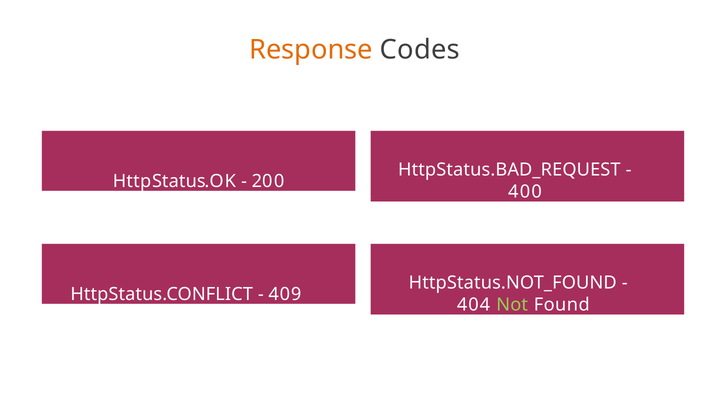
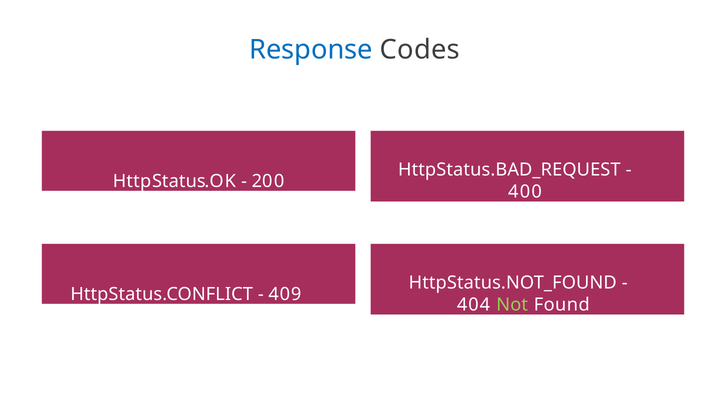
Response colour: orange -> blue
